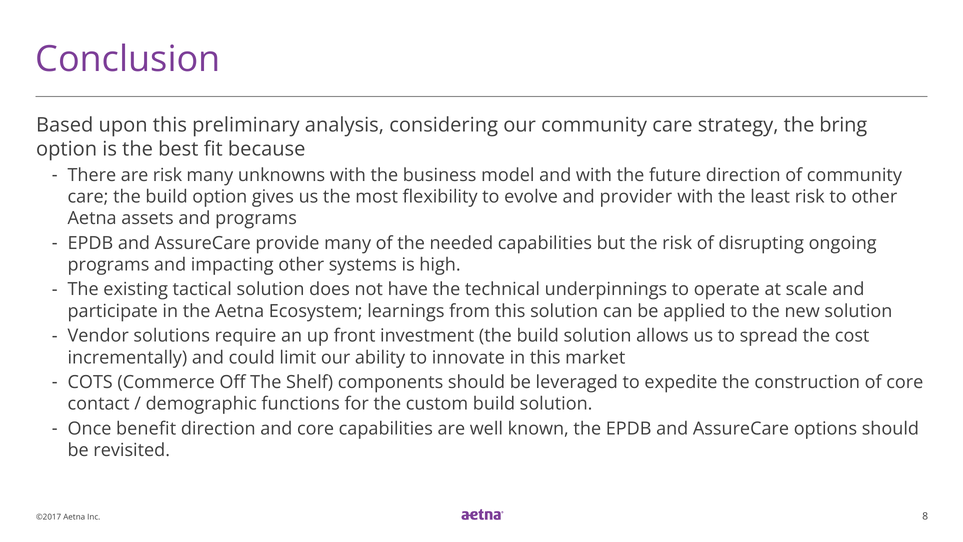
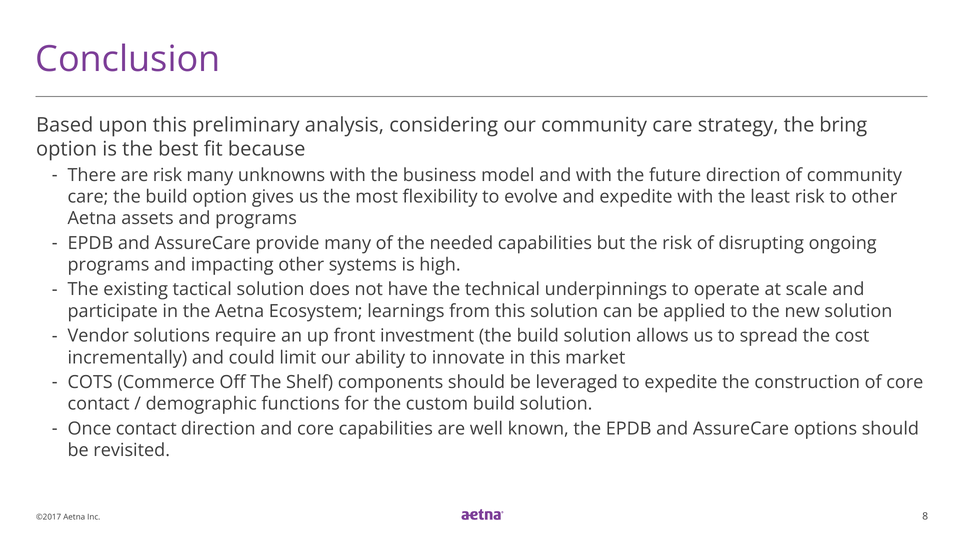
and provider: provider -> expedite
Once benefit: benefit -> contact
